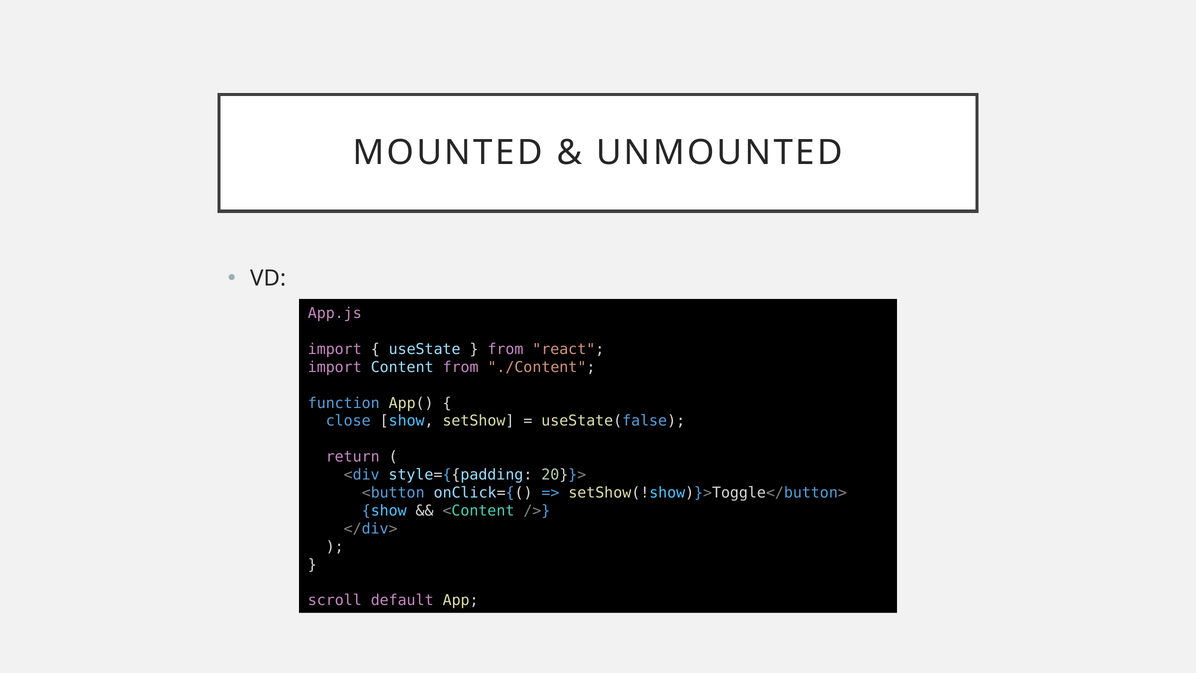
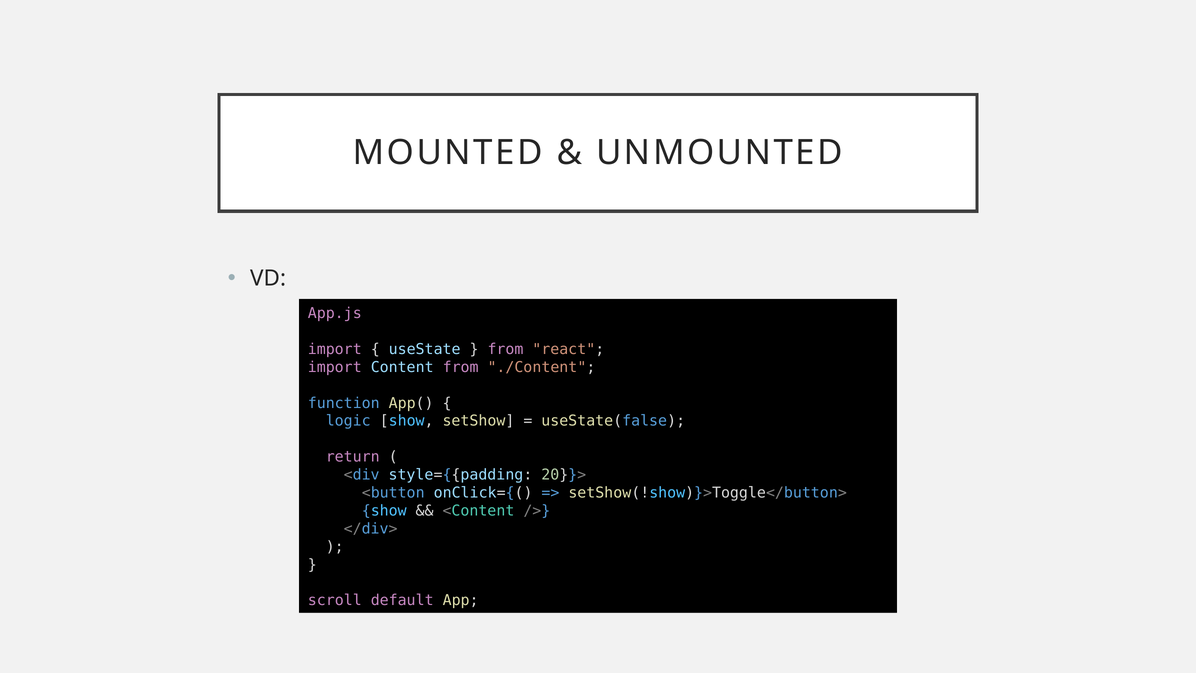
close: close -> logic
